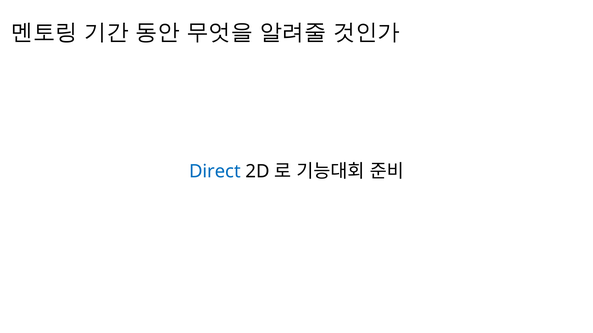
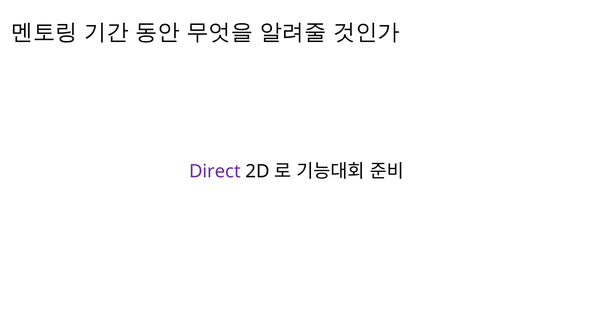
Direct colour: blue -> purple
